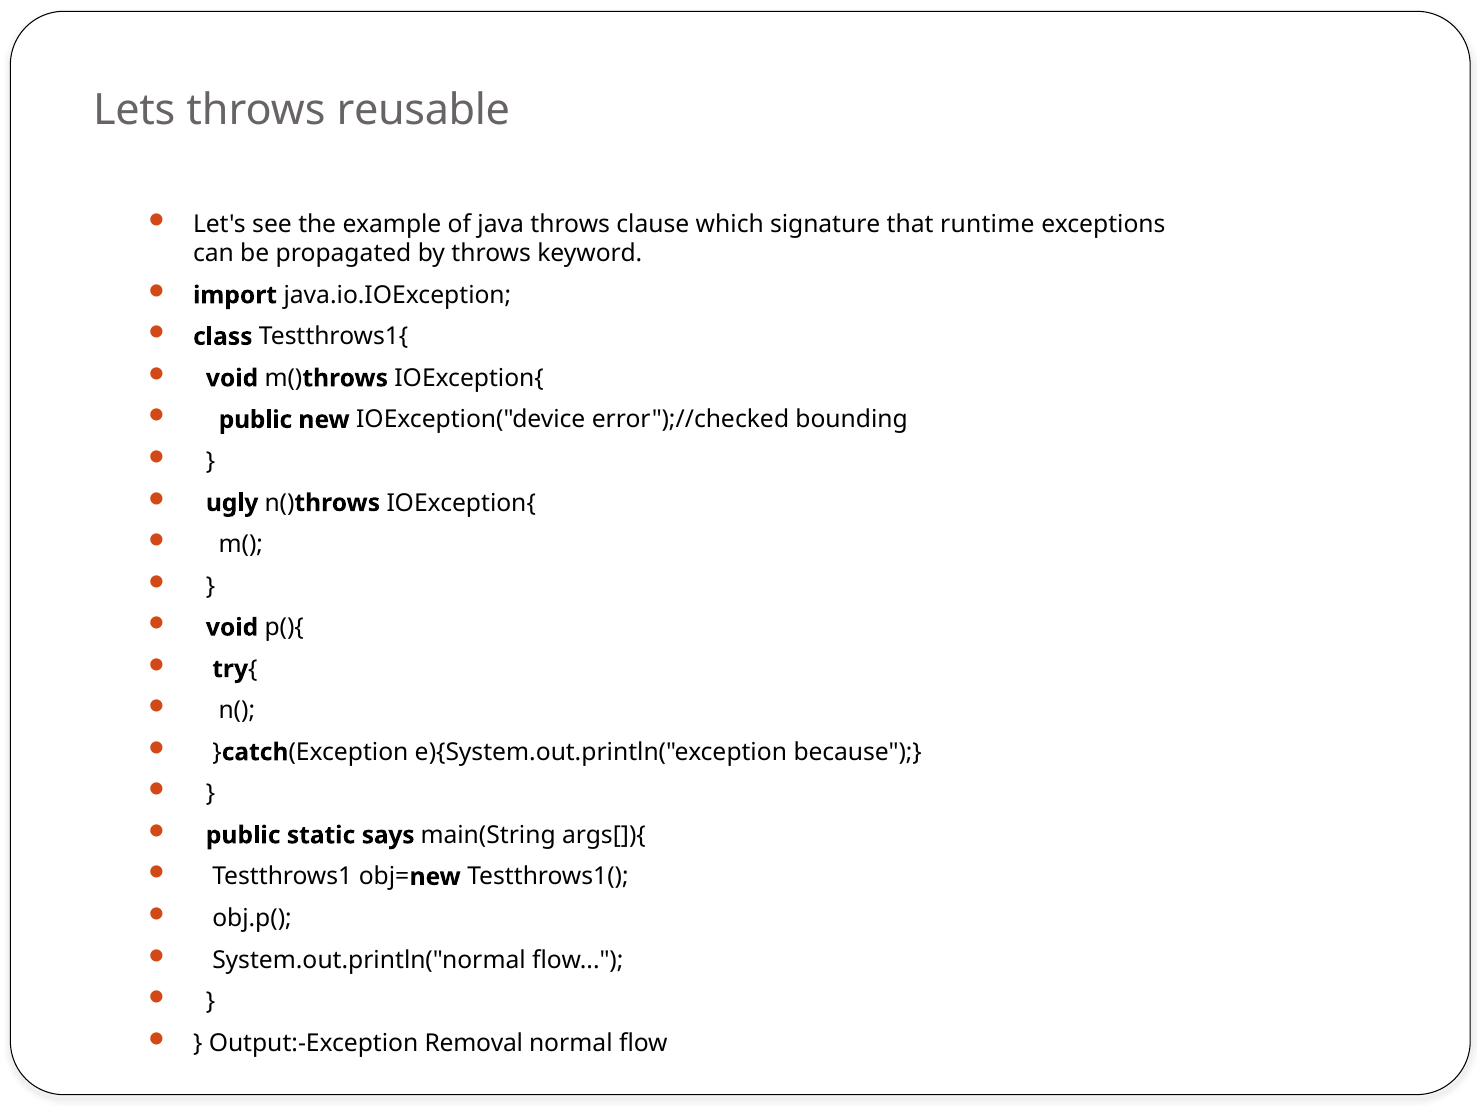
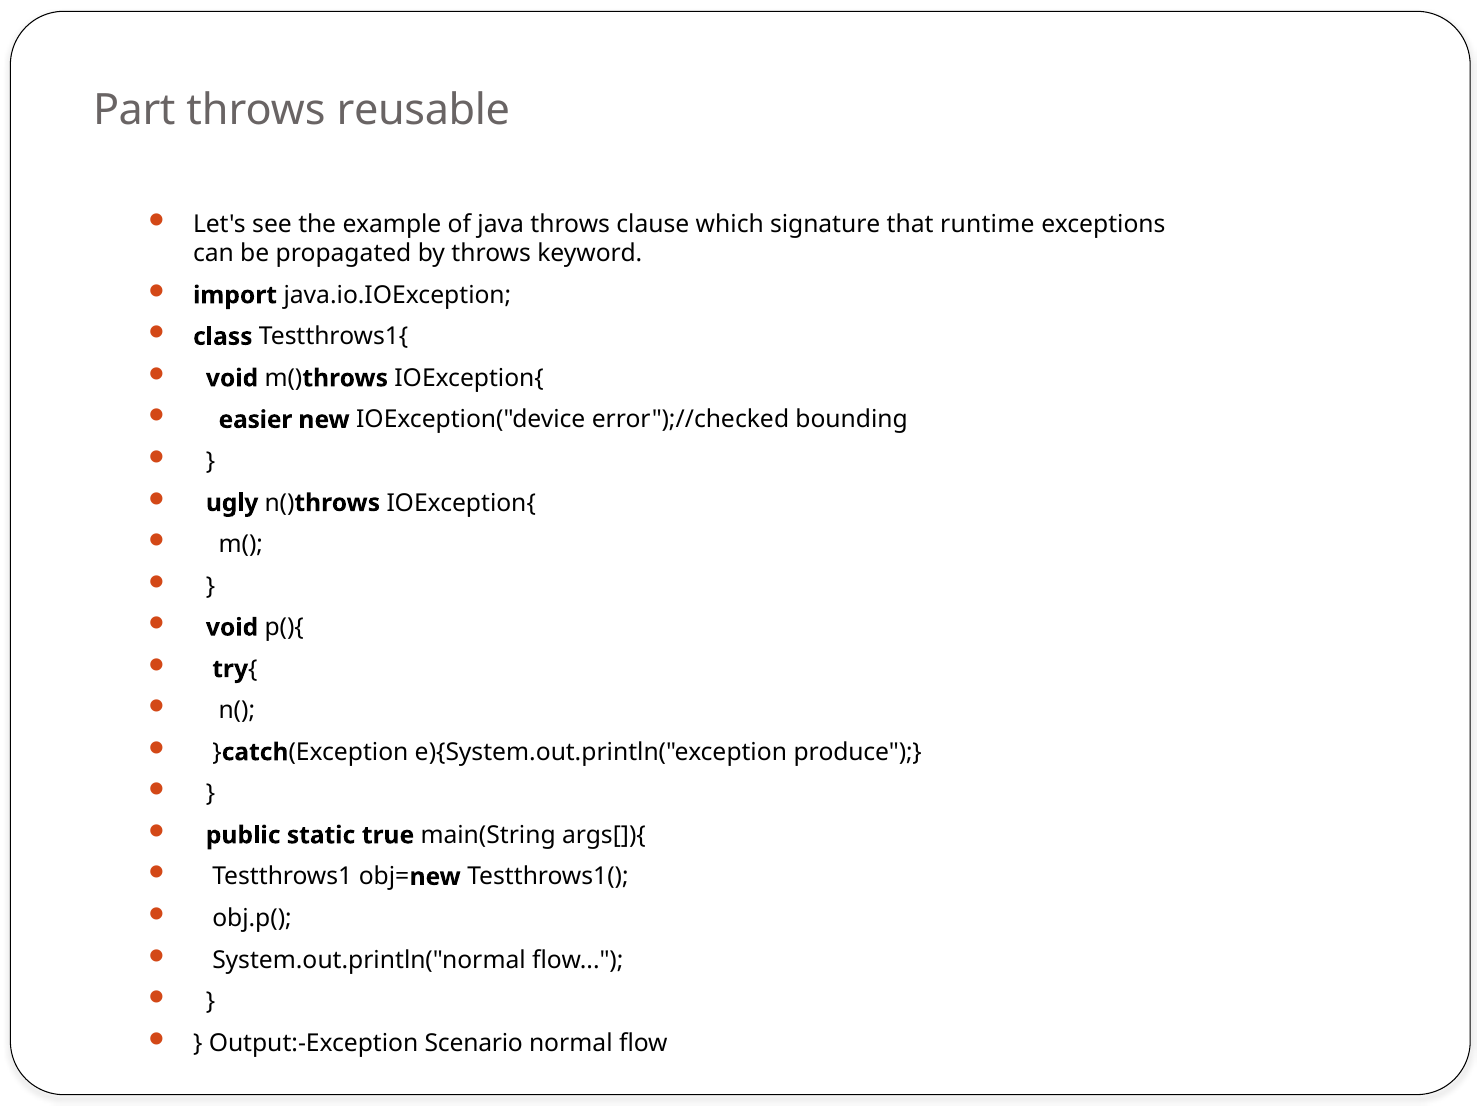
Lets: Lets -> Part
public at (255, 420): public -> easier
because: because -> produce
says: says -> true
Removal: Removal -> Scenario
